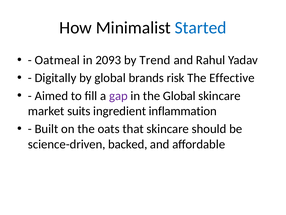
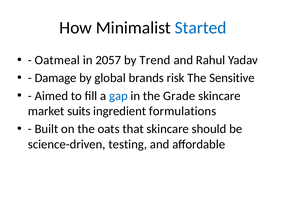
2093: 2093 -> 2057
Digitally: Digitally -> Damage
Effective: Effective -> Sensitive
gap colour: purple -> blue
the Global: Global -> Grade
inflammation: inflammation -> formulations
backed: backed -> testing
